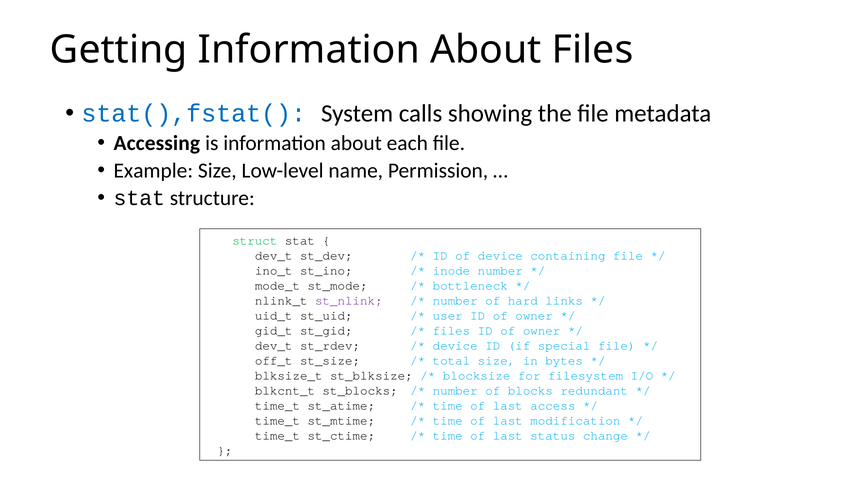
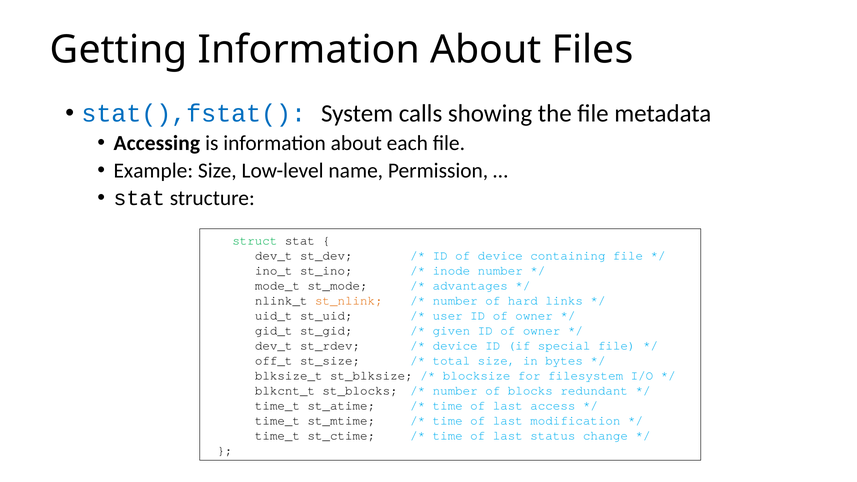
bottleneck: bottleneck -> advantages
st_nlink colour: purple -> orange
files at (451, 330): files -> given
